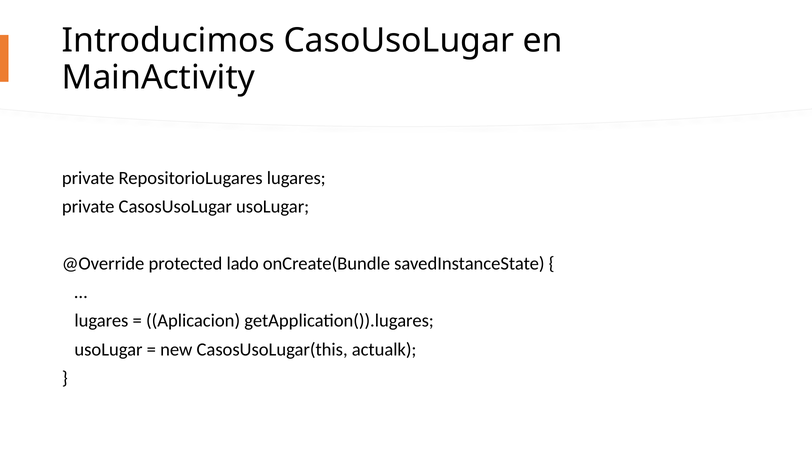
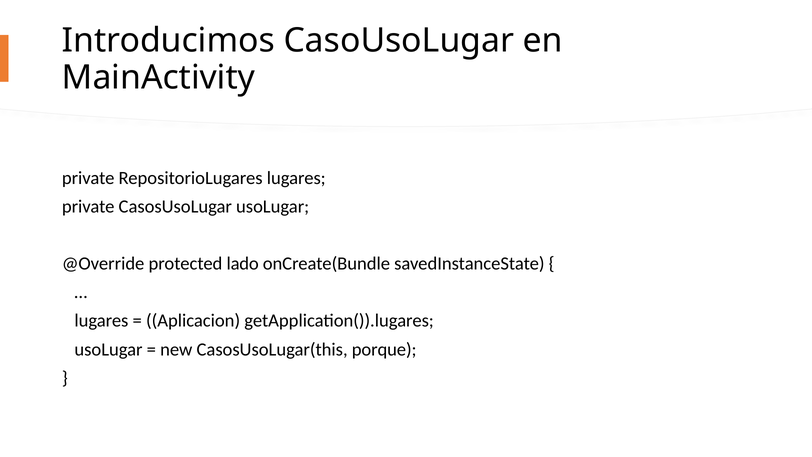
actualk: actualk -> porque
